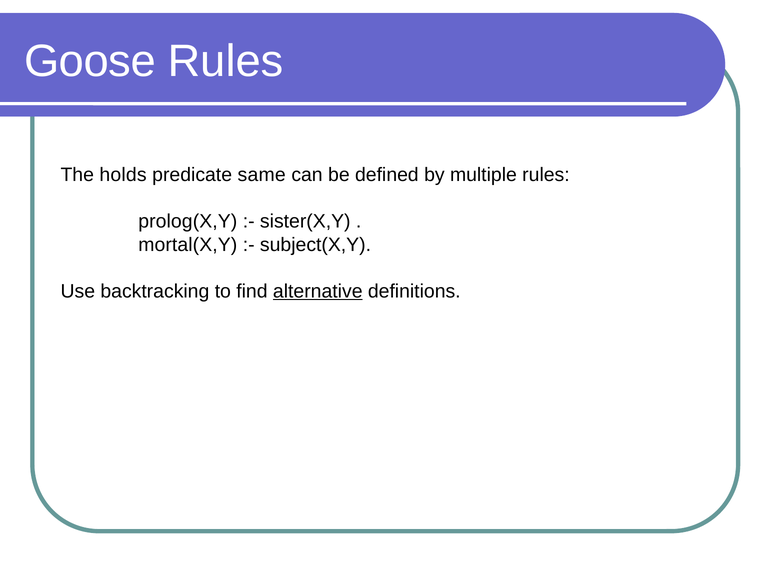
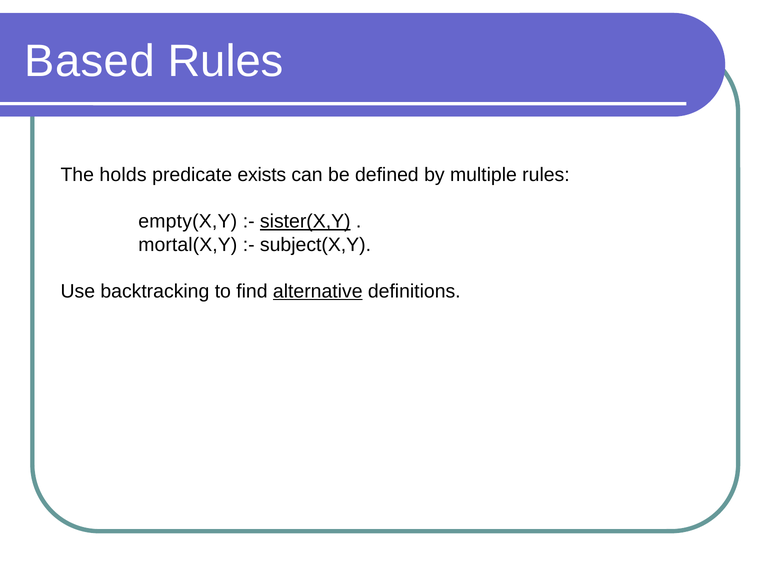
Goose: Goose -> Based
same: same -> exists
prolog(X,Y: prolog(X,Y -> empty(X,Y
sister(X,Y underline: none -> present
